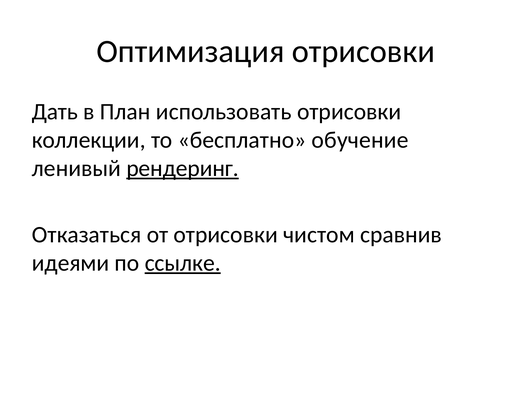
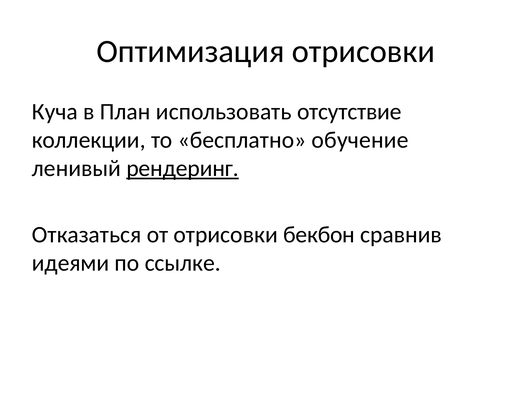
Дать: Дать -> Куча
использовать отрисовки: отрисовки -> отсутствие
чистом: чистом -> бекбон
ссылке underline: present -> none
